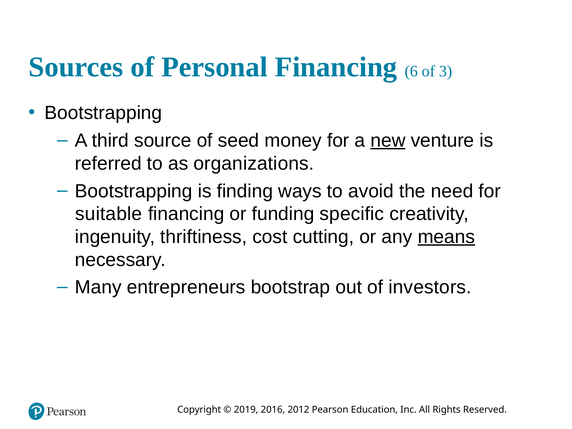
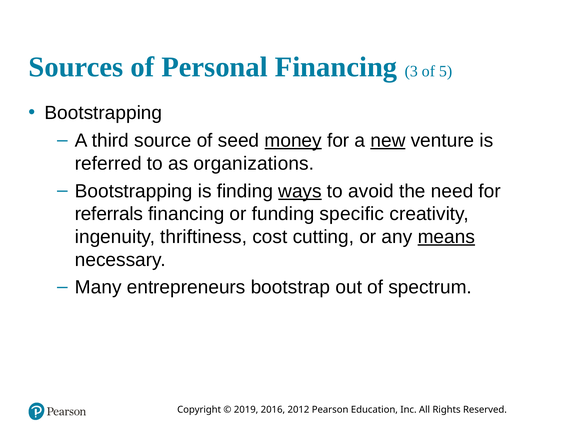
6: 6 -> 3
3: 3 -> 5
money underline: none -> present
ways underline: none -> present
suitable: suitable -> referrals
investors: investors -> spectrum
